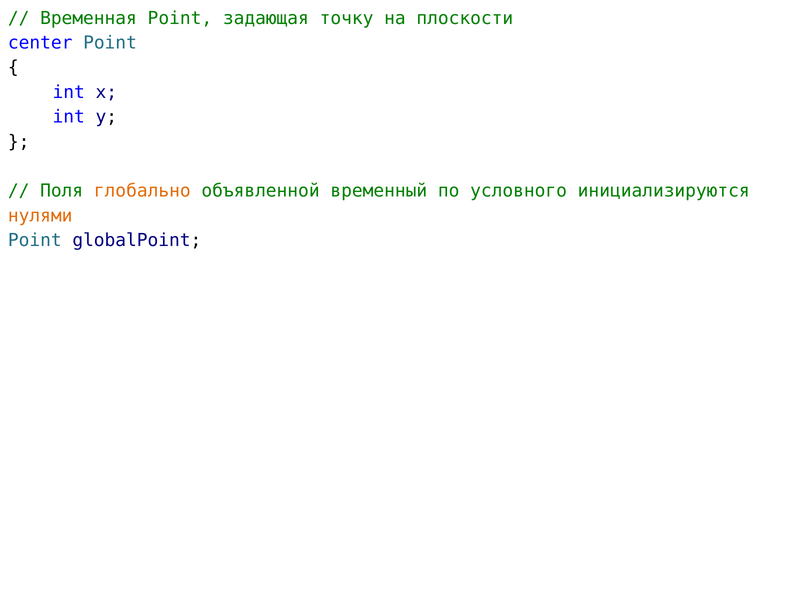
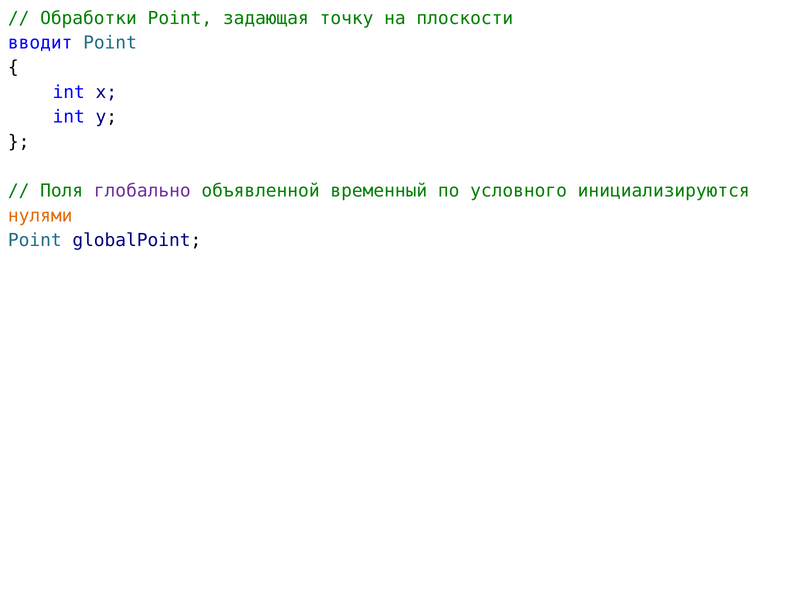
Временная: Временная -> Обработки
center: center -> вводит
глобально colour: orange -> purple
